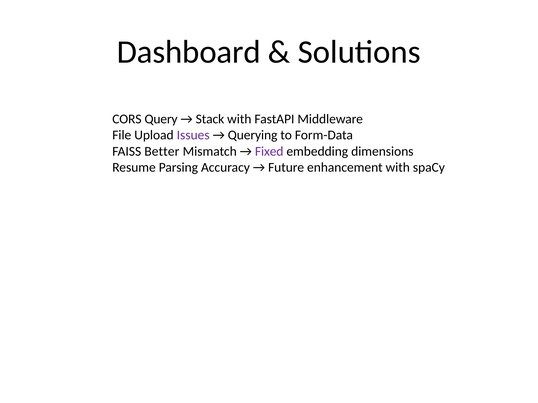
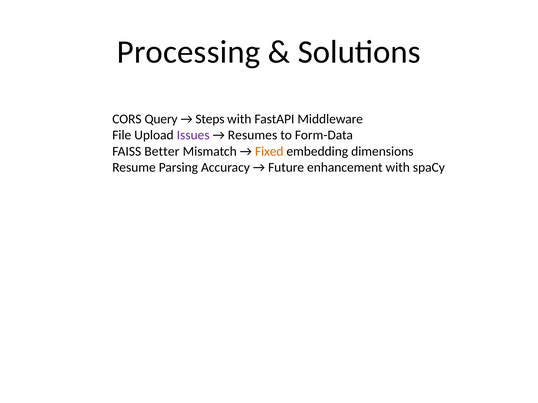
Dashboard: Dashboard -> Processing
Stack: Stack -> Steps
Querying: Querying -> Resumes
Fixed colour: purple -> orange
